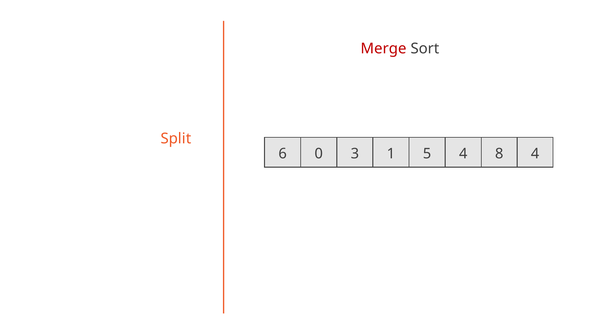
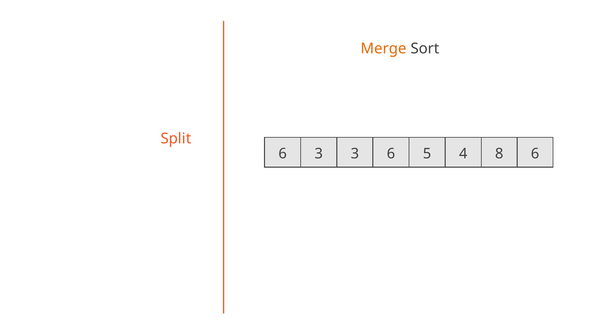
Merge colour: red -> orange
6 0: 0 -> 3
3 1: 1 -> 6
8 4: 4 -> 6
